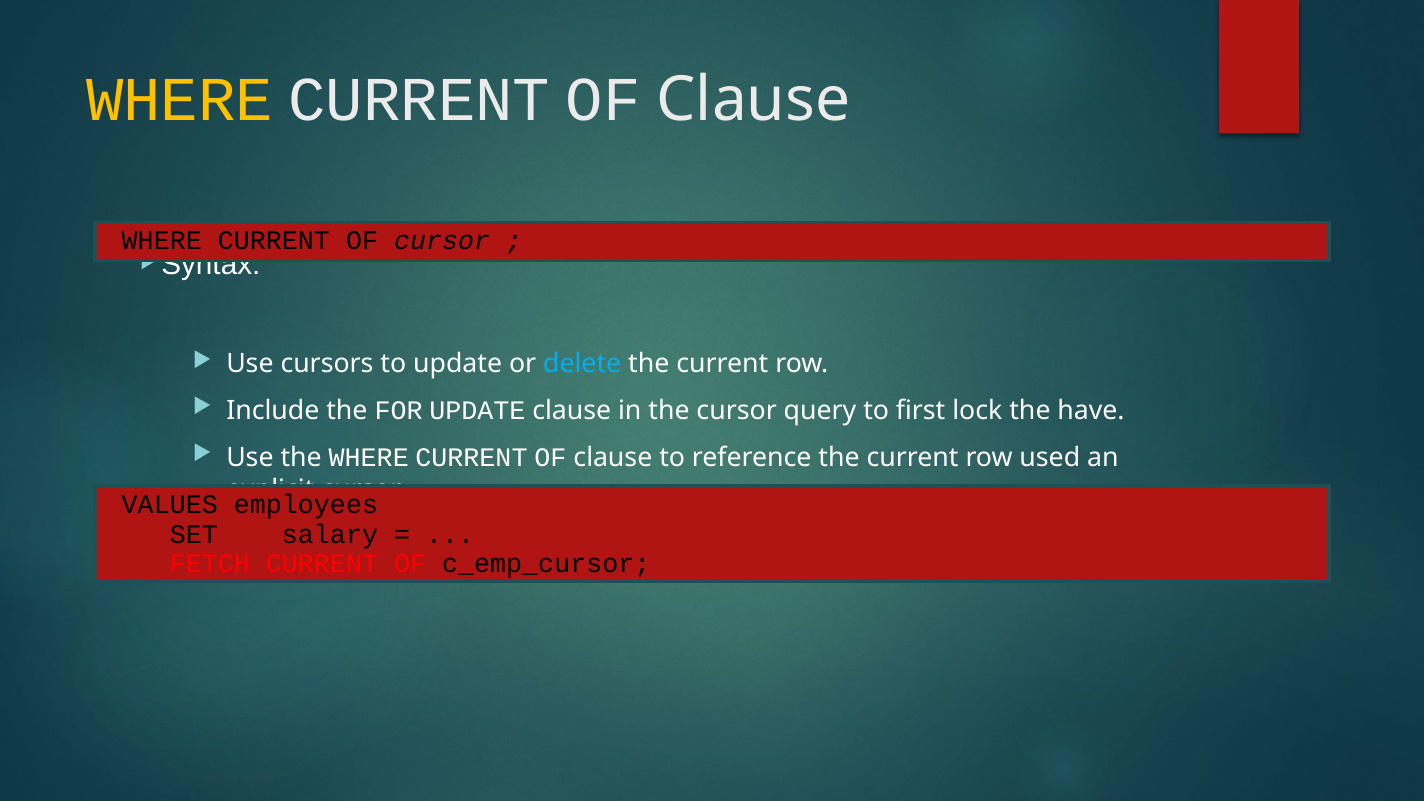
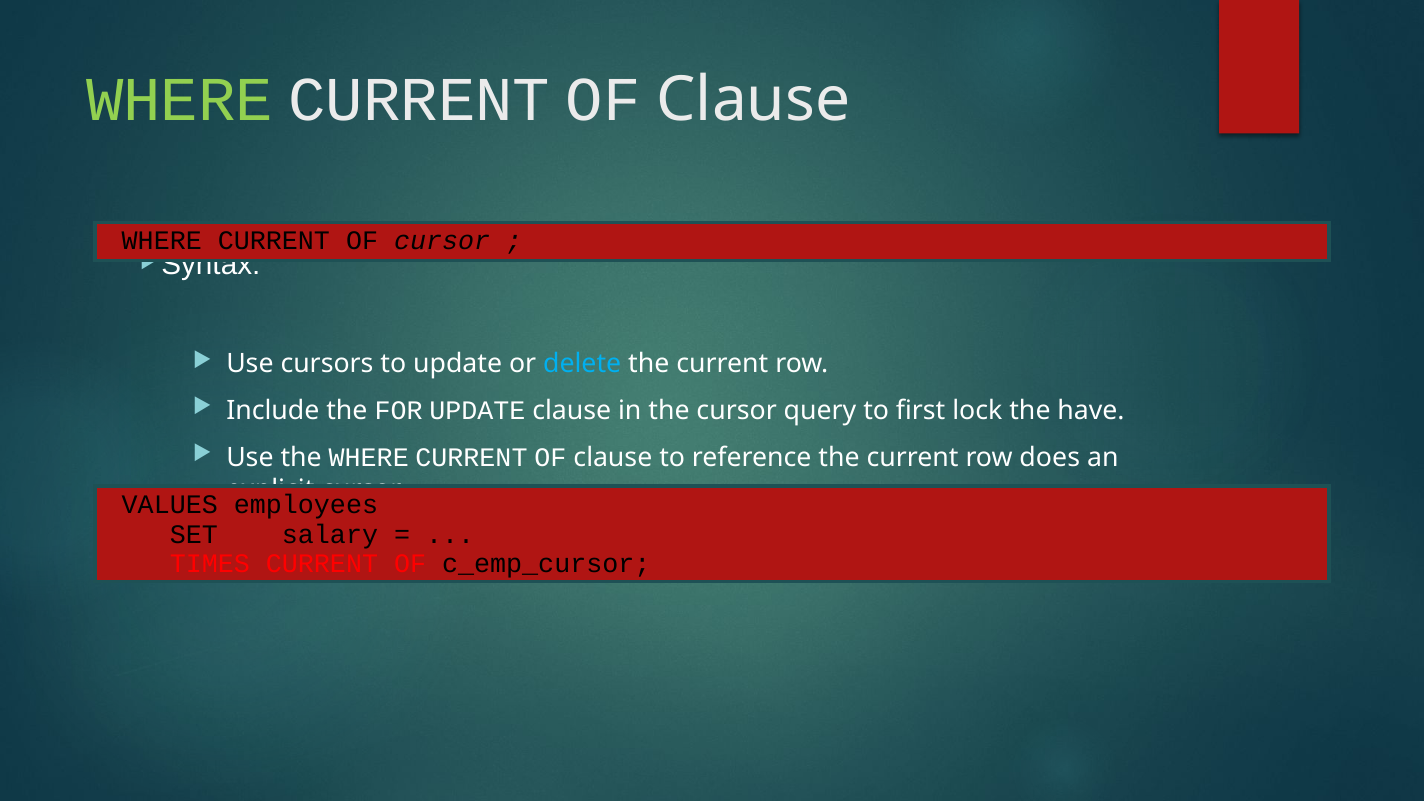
WHERE at (180, 100) colour: yellow -> light green
used: used -> does
FETCH: FETCH -> TIMES
